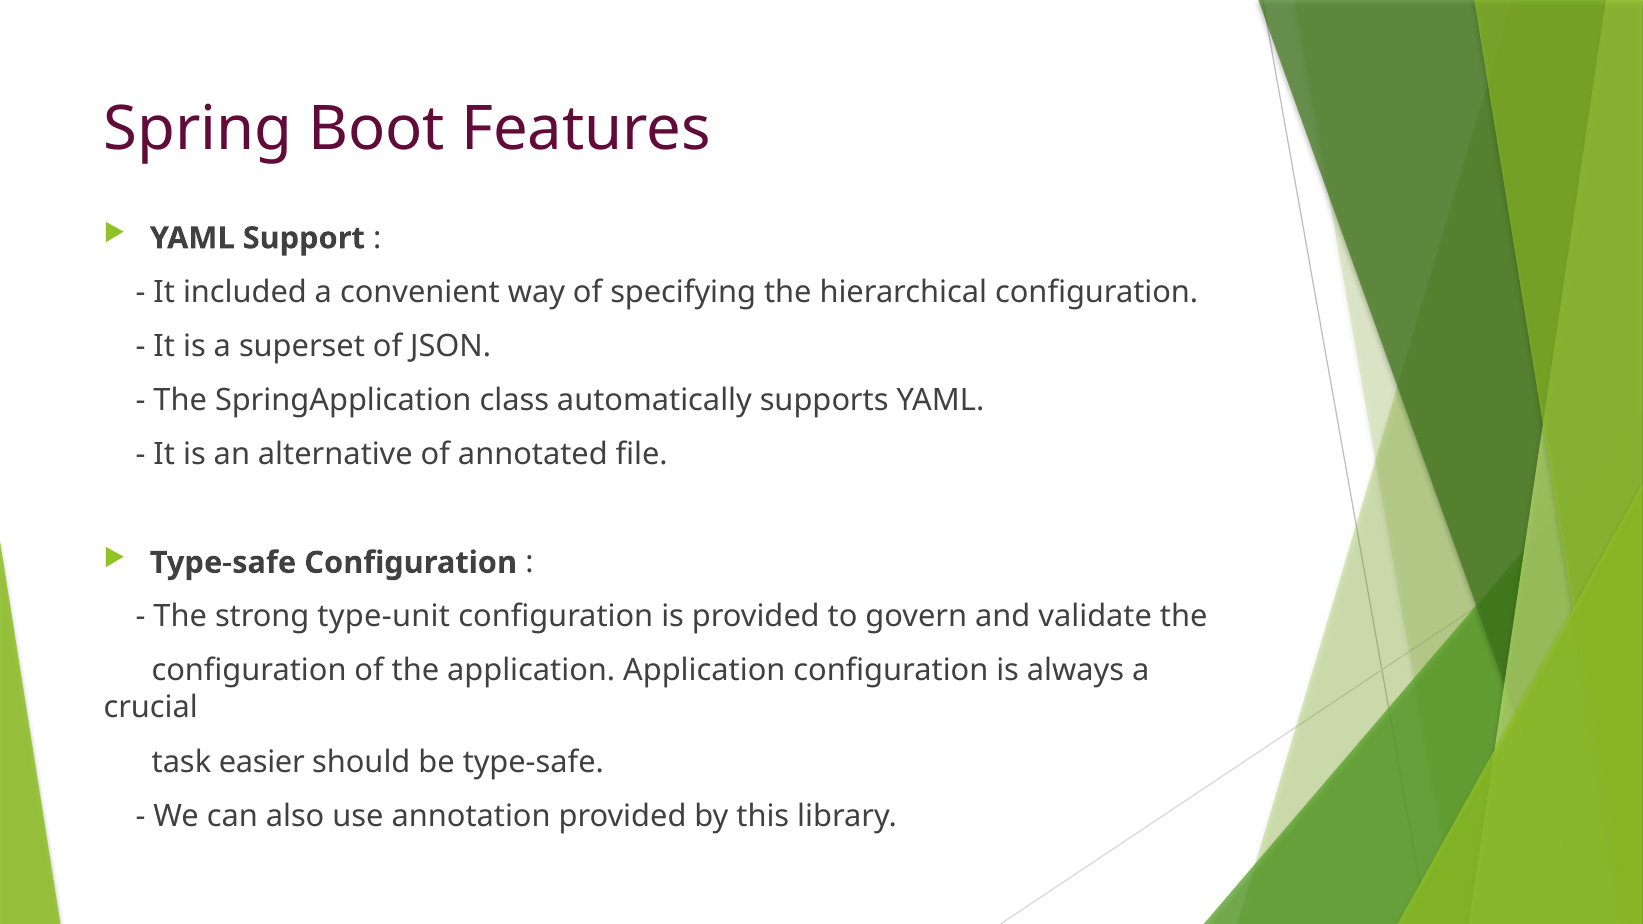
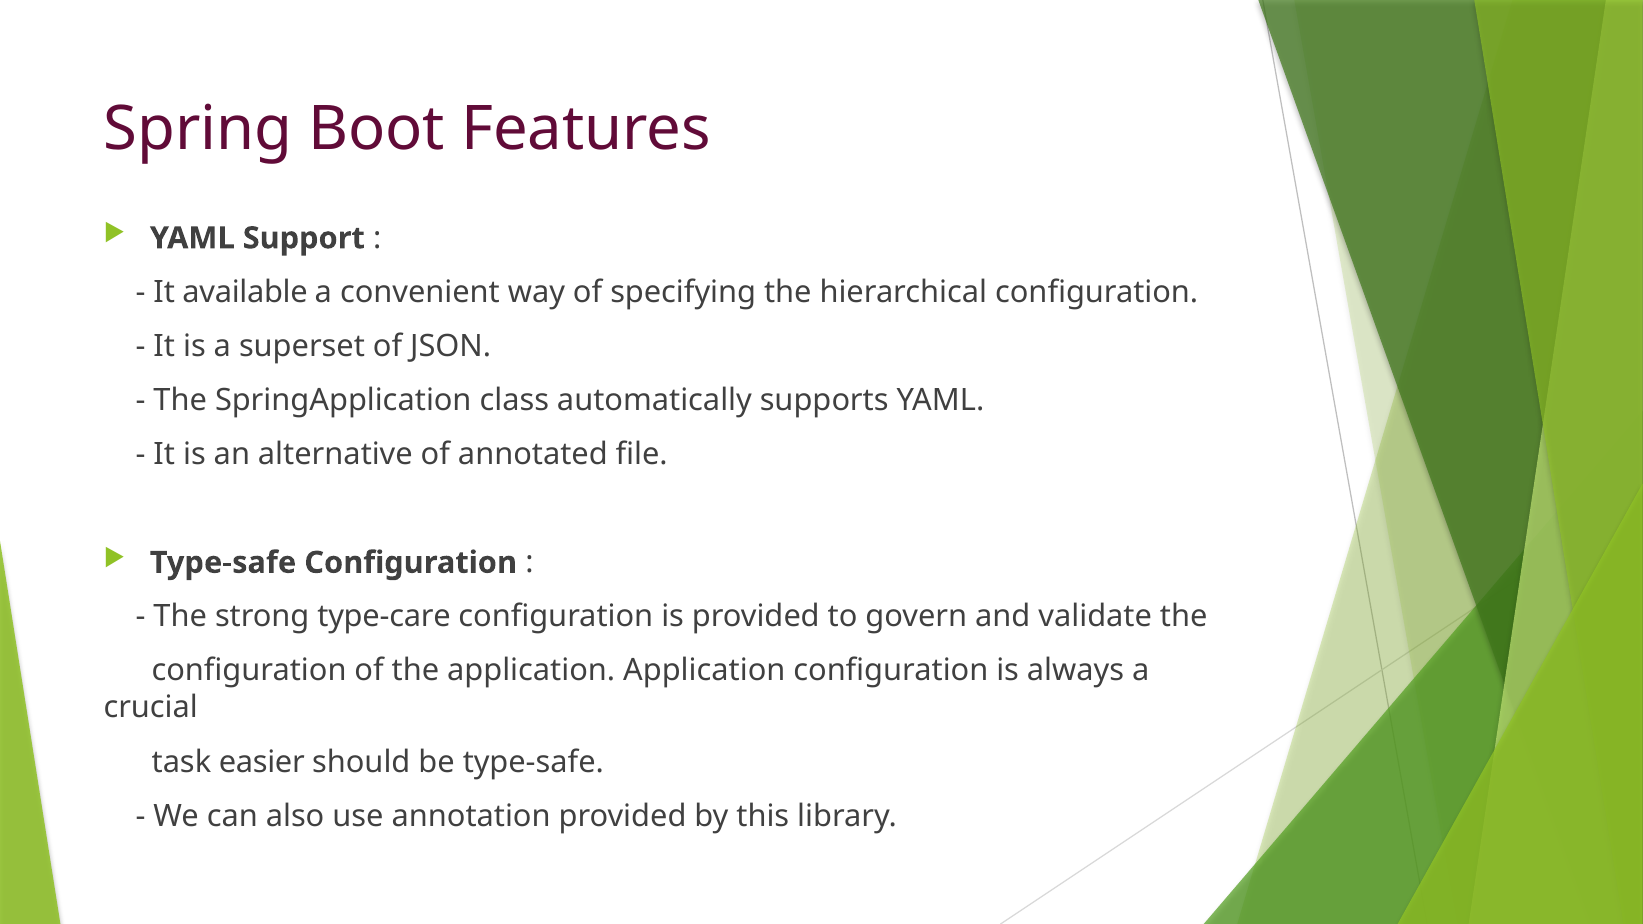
included: included -> available
type-unit: type-unit -> type-care
